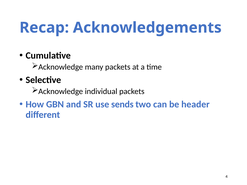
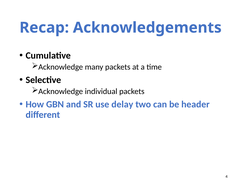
sends: sends -> delay
